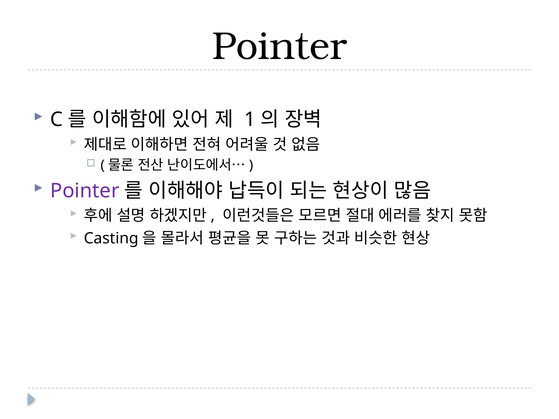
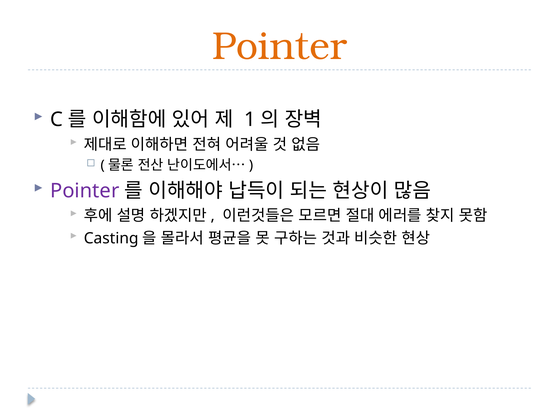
Pointer at (280, 47) colour: black -> orange
